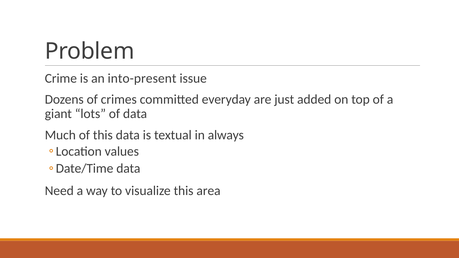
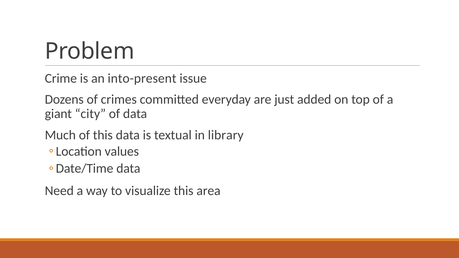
lots: lots -> city
always: always -> library
